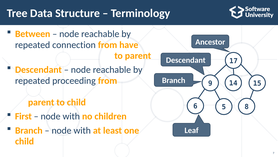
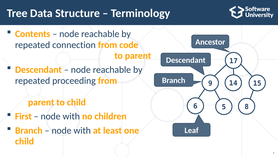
Between: Between -> Contents
have: have -> code
